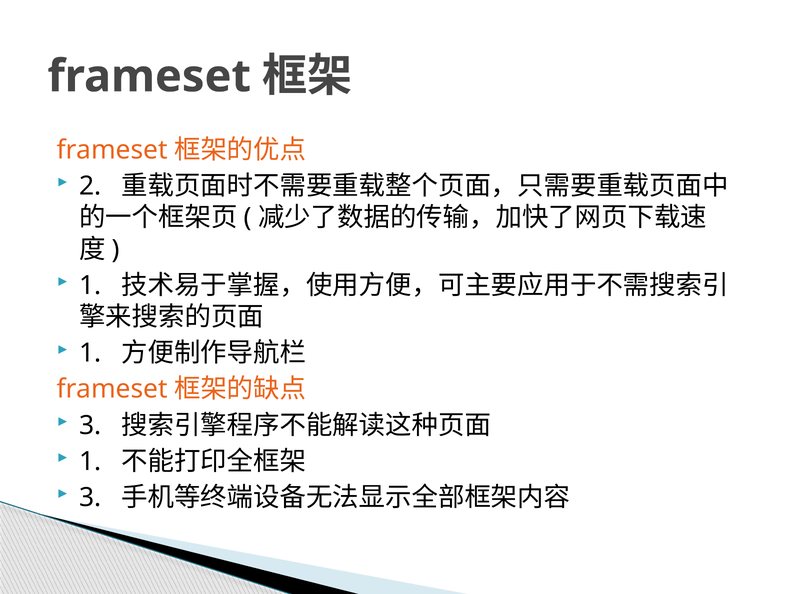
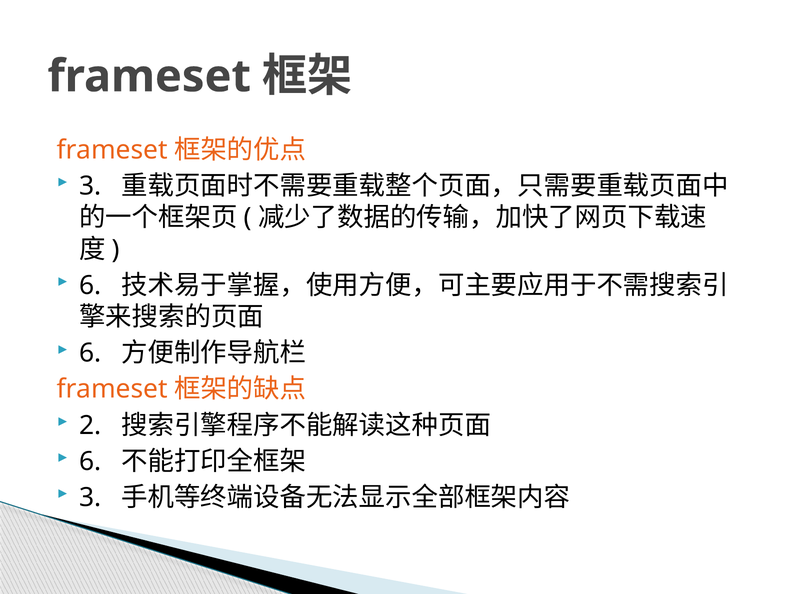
2 at (90, 186): 2 -> 3
1 at (90, 285): 1 -> 6
1 at (90, 353): 1 -> 6
3 at (90, 425): 3 -> 2
1 at (90, 461): 1 -> 6
